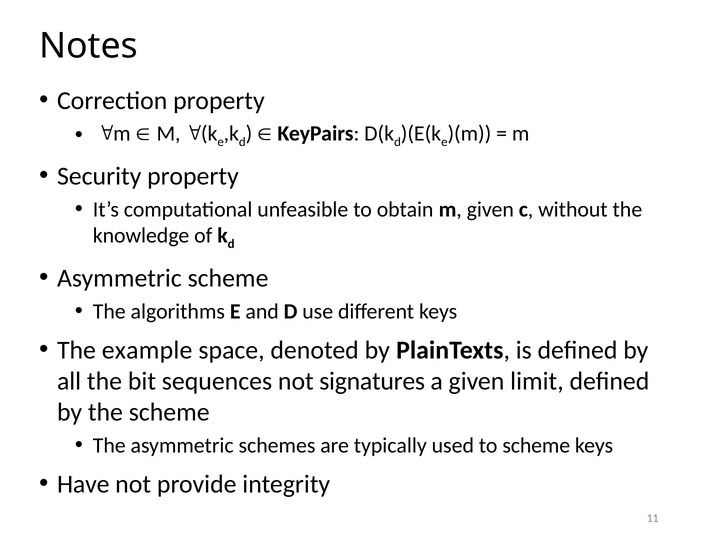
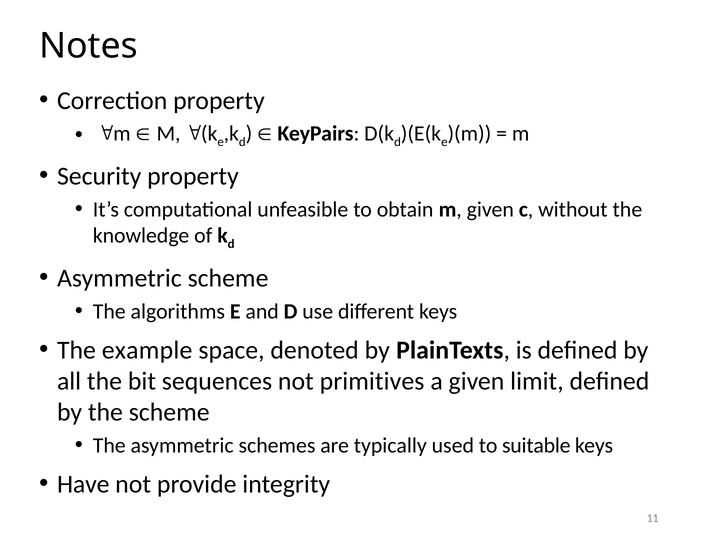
signatures: signatures -> primitives
to scheme: scheme -> suitable
